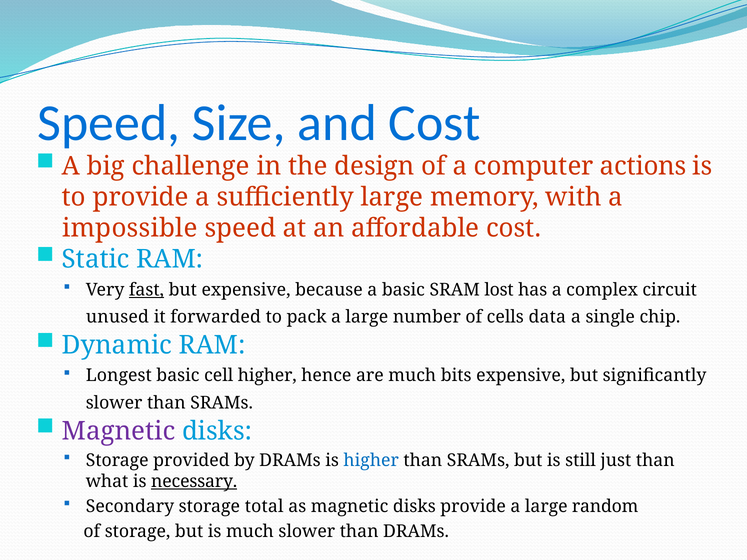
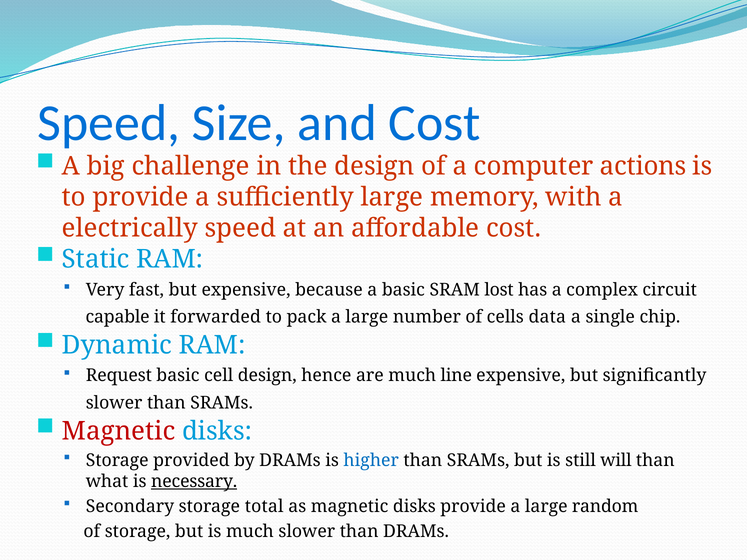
impossible: impossible -> electrically
fast underline: present -> none
unused: unused -> capable
Longest: Longest -> Request
cell higher: higher -> design
bits: bits -> line
Magnetic at (119, 431) colour: purple -> red
just: just -> will
